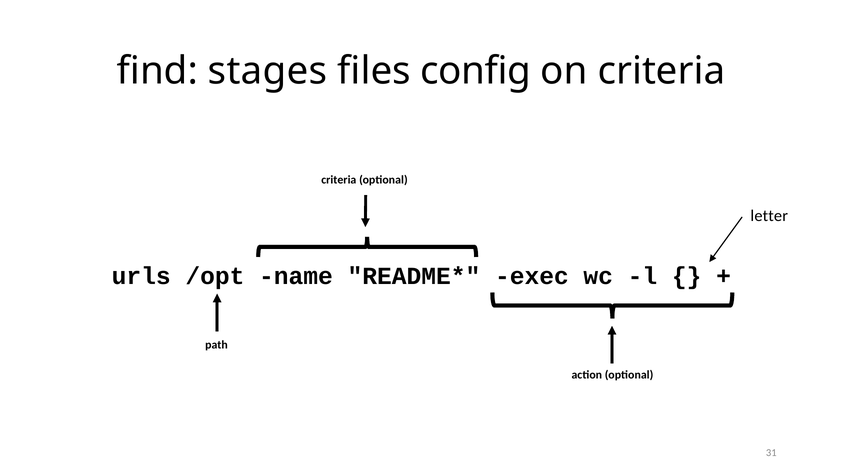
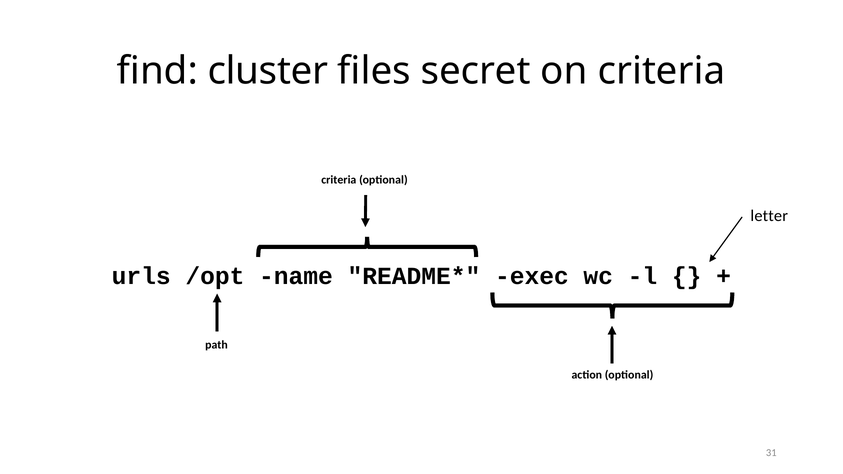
stages: stages -> cluster
config: config -> secret
